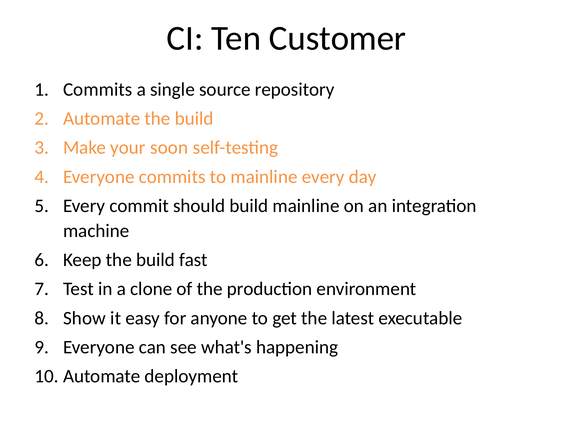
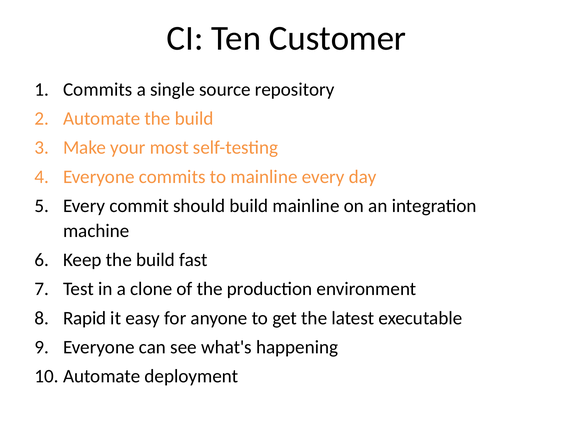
soon: soon -> most
Show: Show -> Rapid
